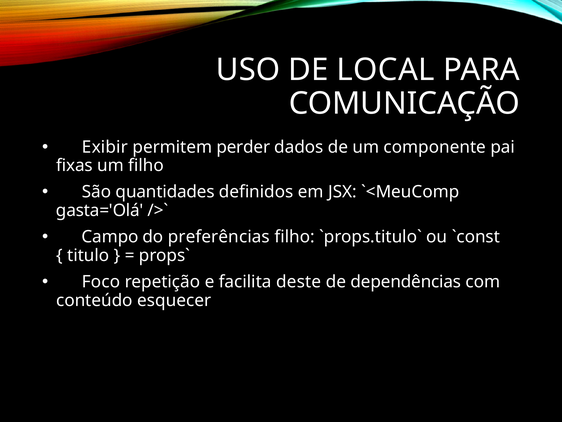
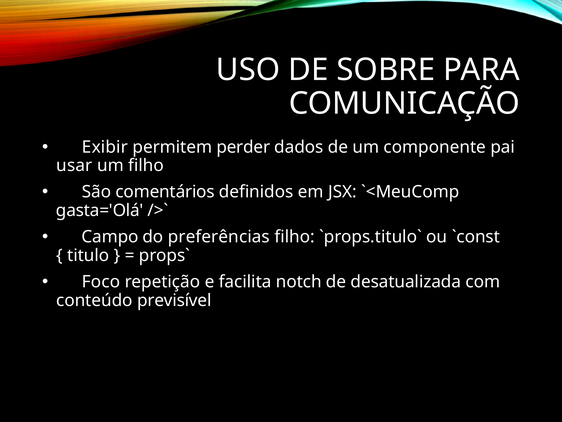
LOCAL: LOCAL -> SOBRE
fixas: fixas -> usar
quantidades: quantidades -> comentários
deste: deste -> notch
dependências: dependências -> desatualizada
esquecer: esquecer -> previsível
